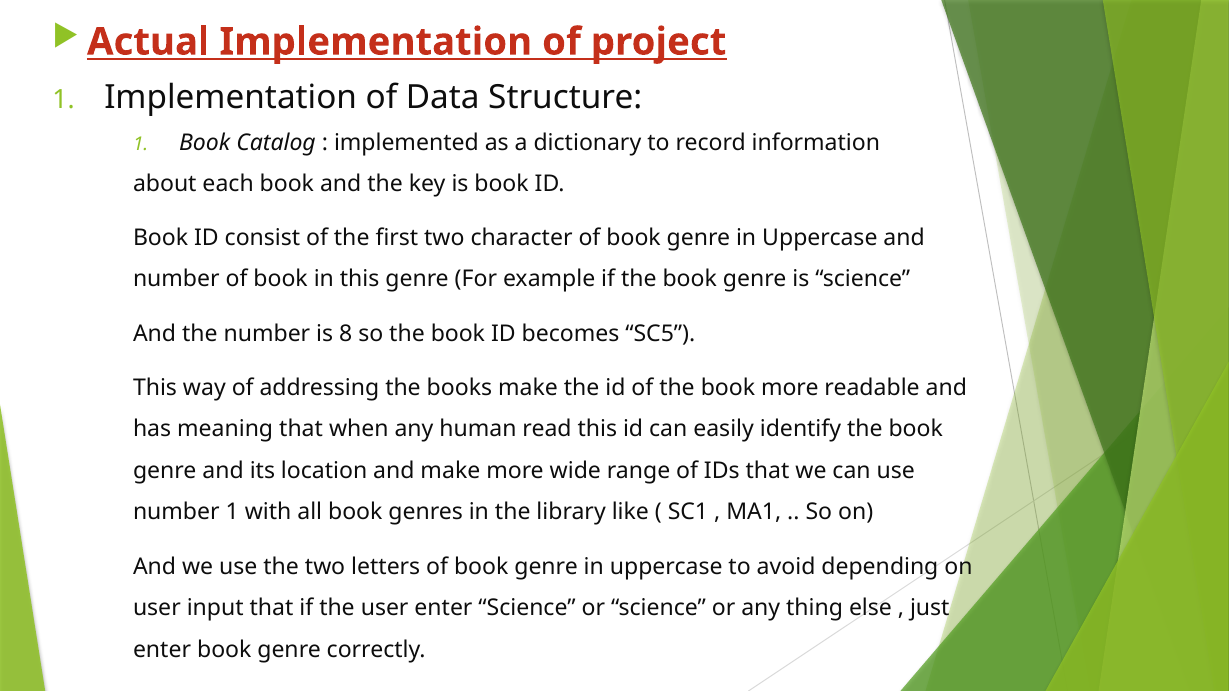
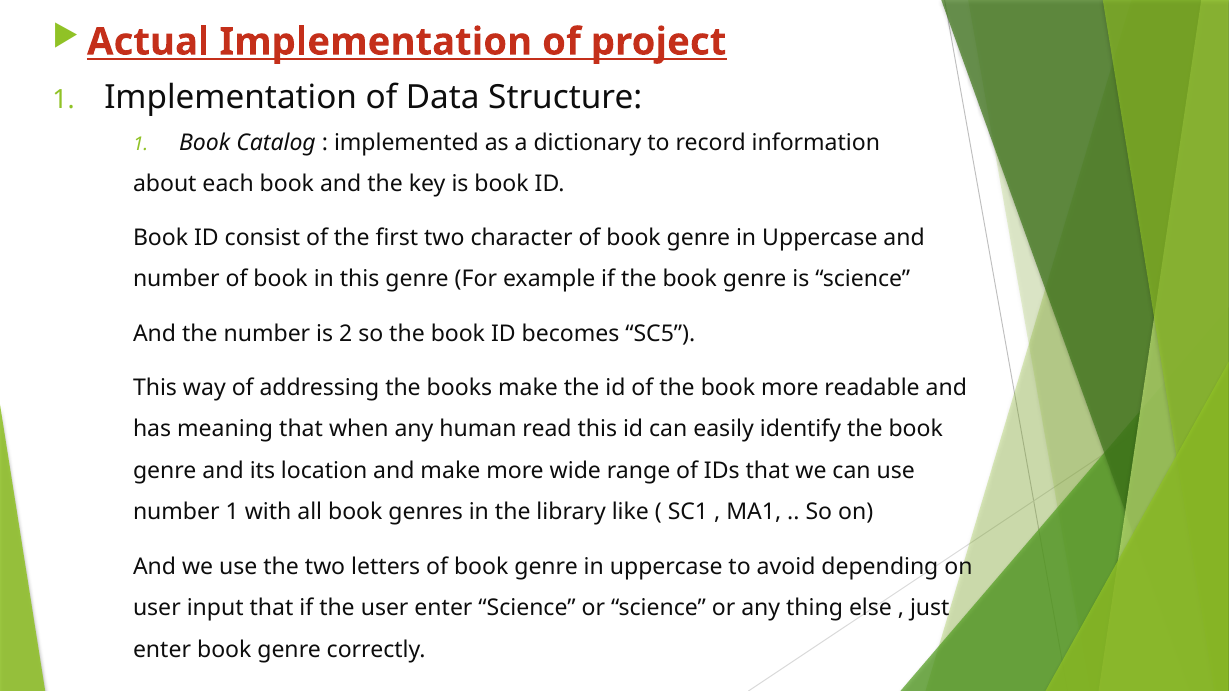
8: 8 -> 2
